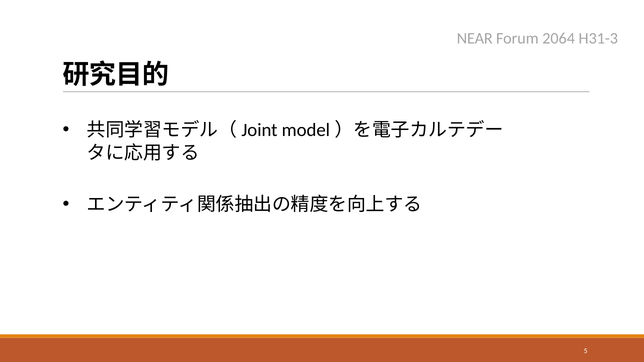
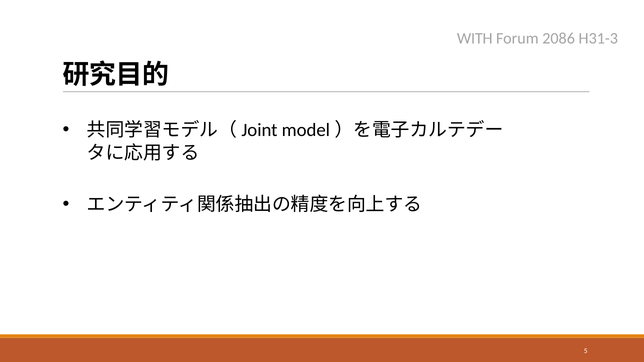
NEAR: NEAR -> WITH
2064: 2064 -> 2086
